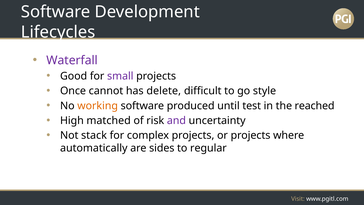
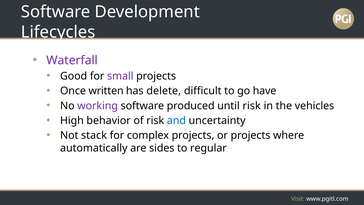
cannot: cannot -> written
style: style -> have
working colour: orange -> purple
until test: test -> risk
reached: reached -> vehicles
matched: matched -> behavior
and colour: purple -> blue
